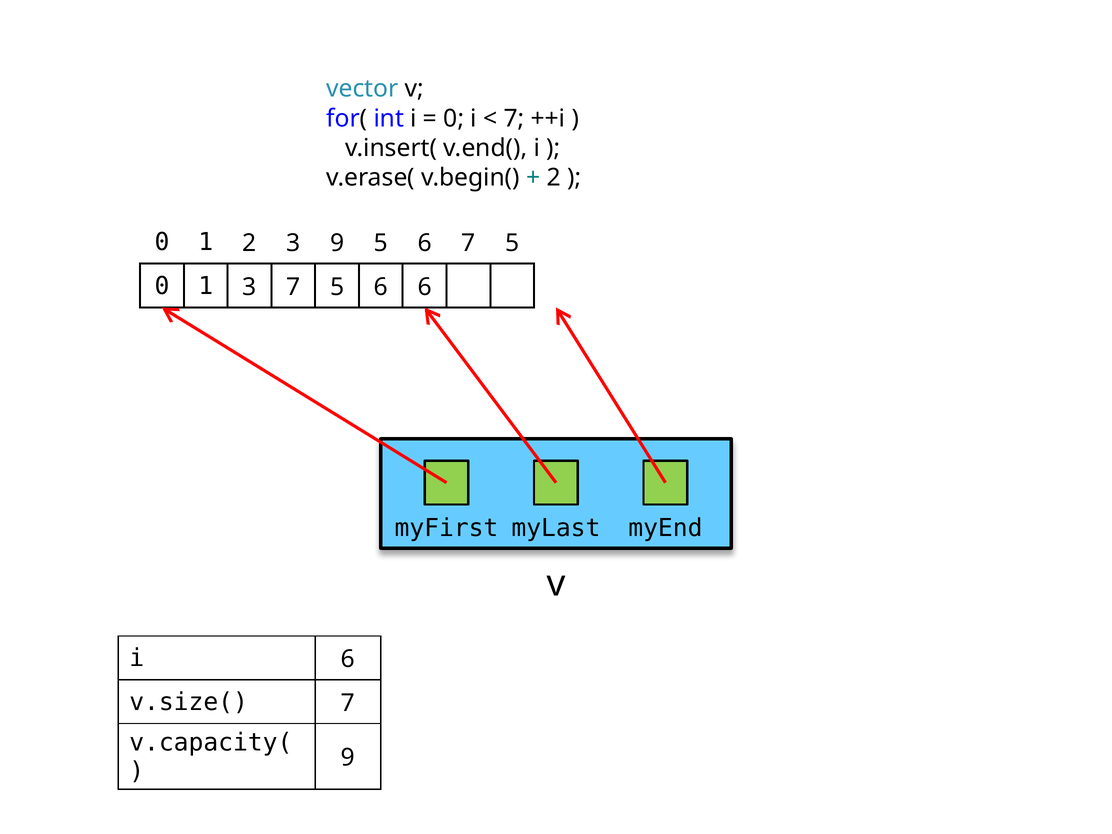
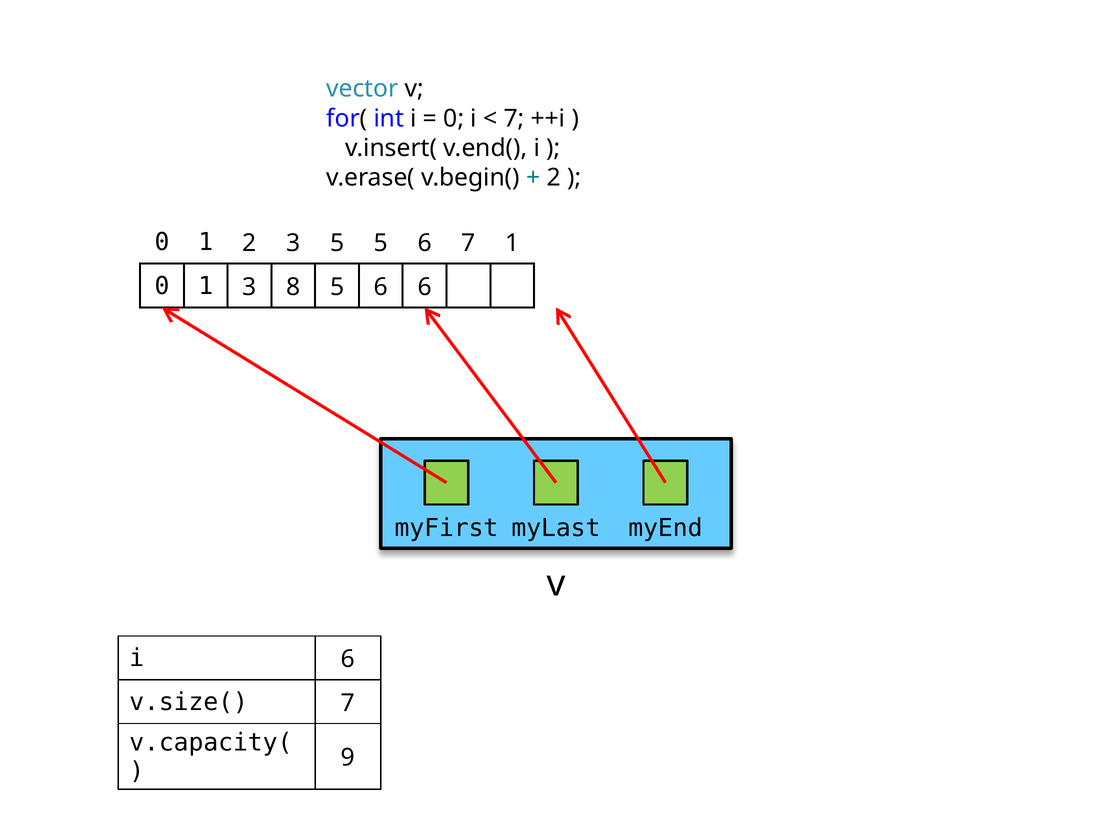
3 9: 9 -> 5
6 7 5: 5 -> 1
3 7: 7 -> 8
